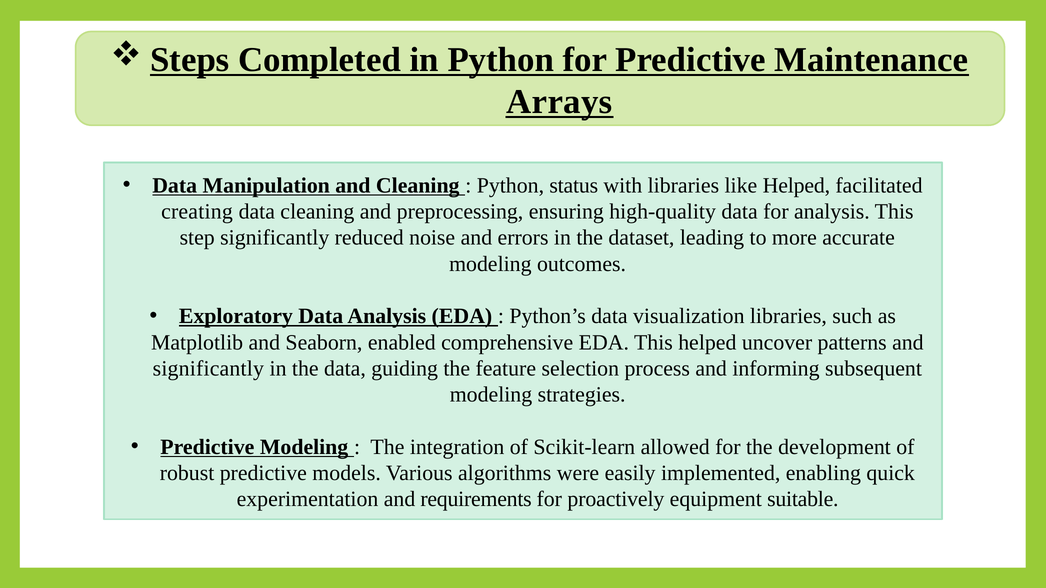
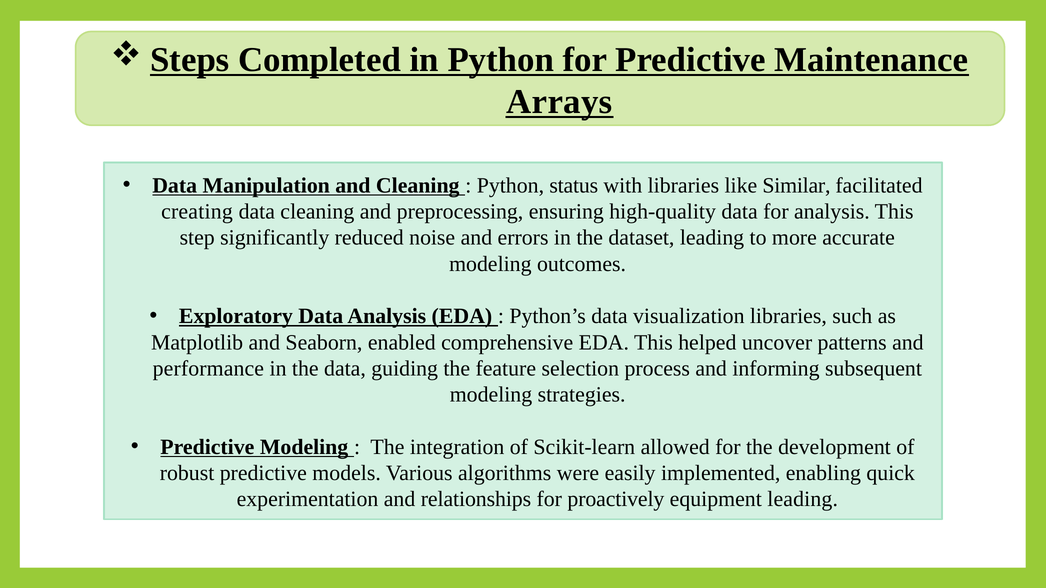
like Helped: Helped -> Similar
significantly at (208, 369): significantly -> performance
requirements: requirements -> relationships
equipment suitable: suitable -> leading
